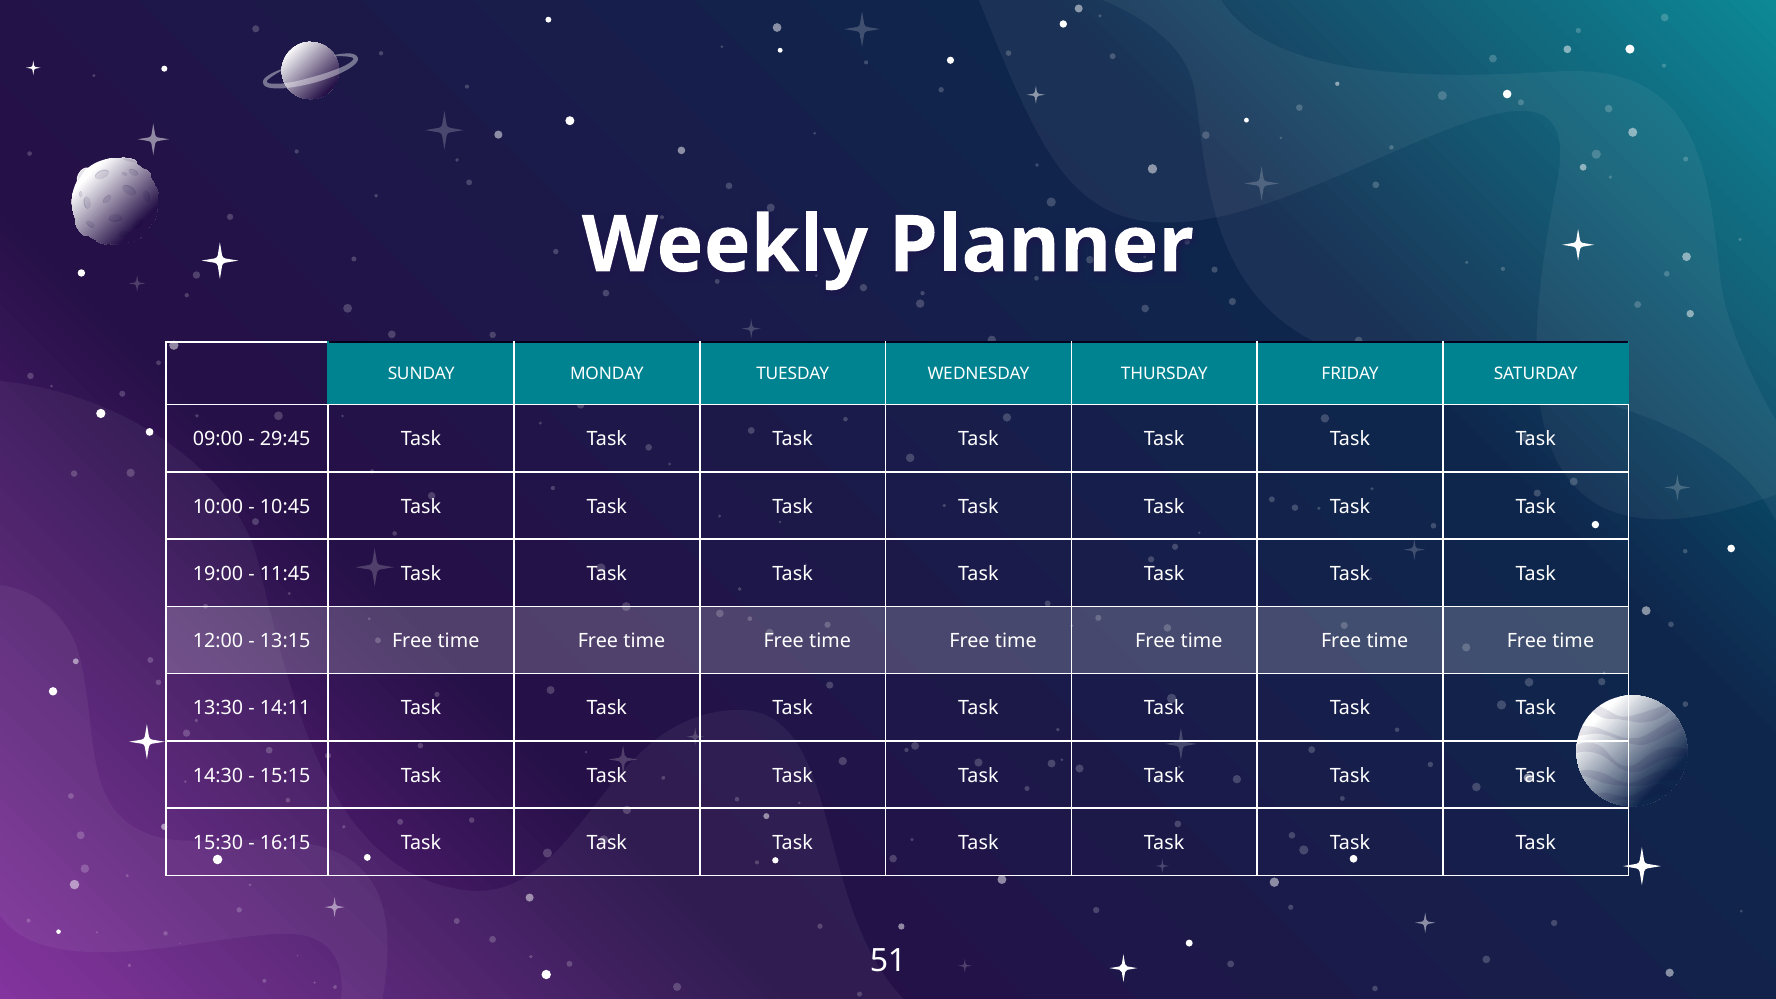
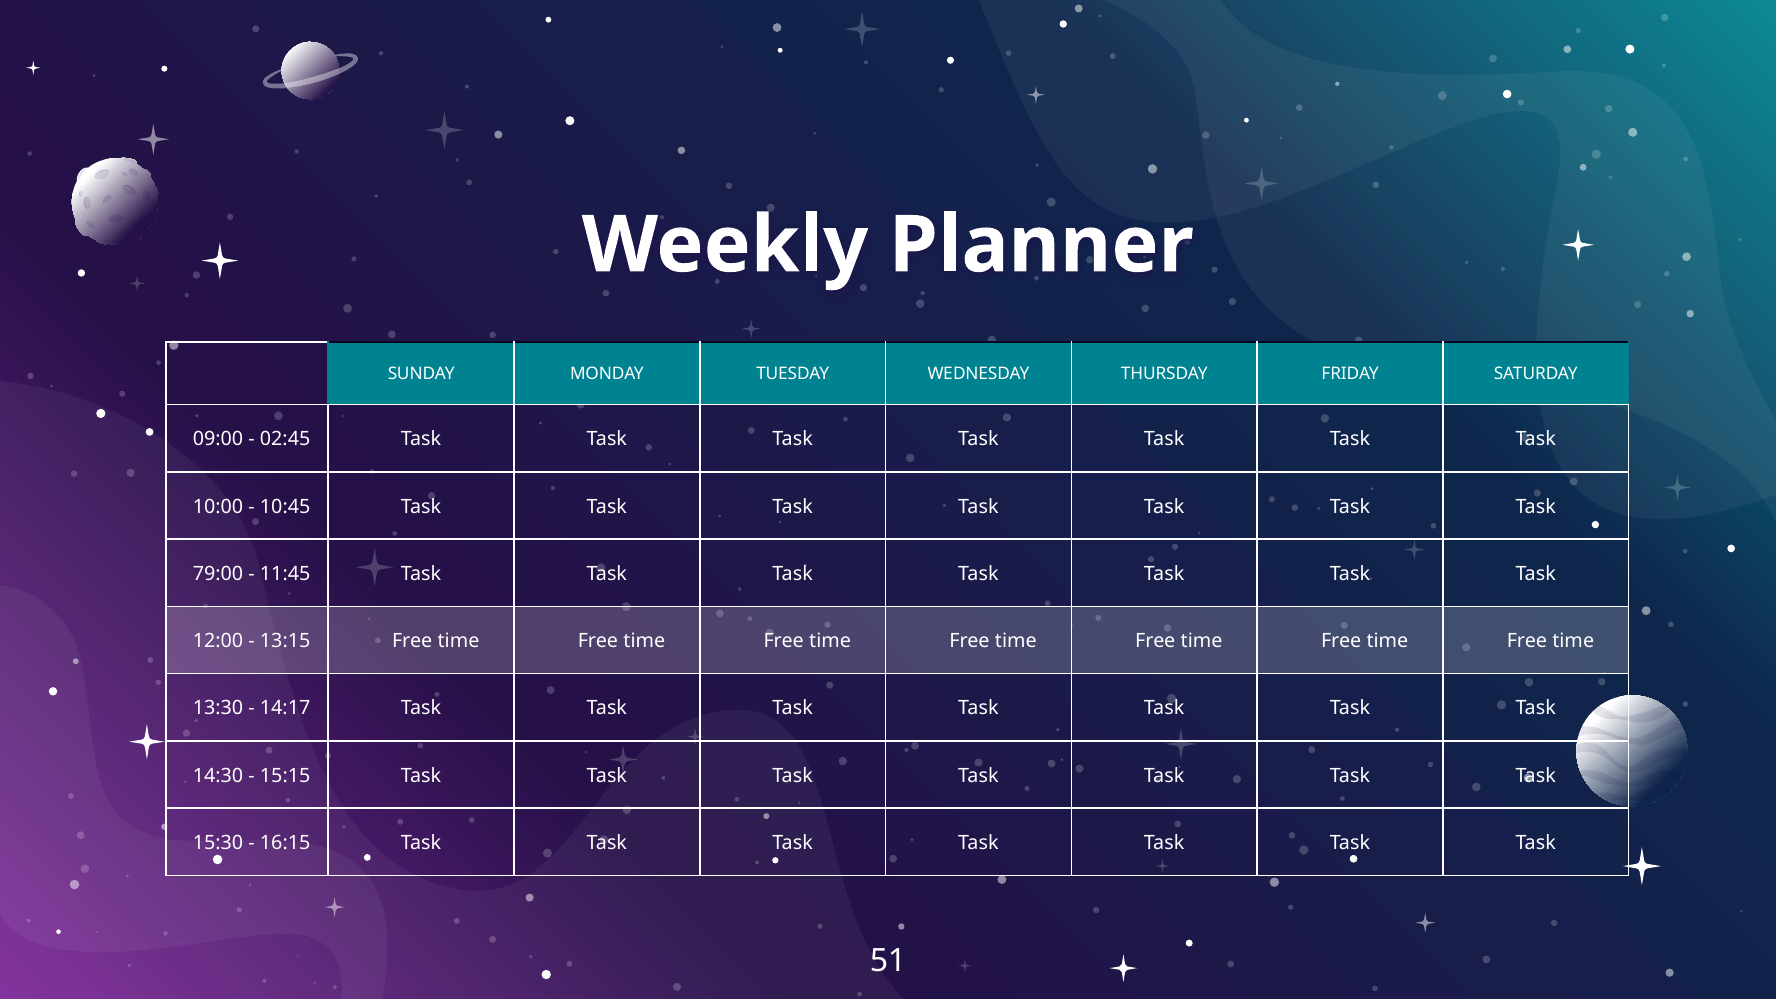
29:45: 29:45 -> 02:45
19:00: 19:00 -> 79:00
14:11: 14:11 -> 14:17
